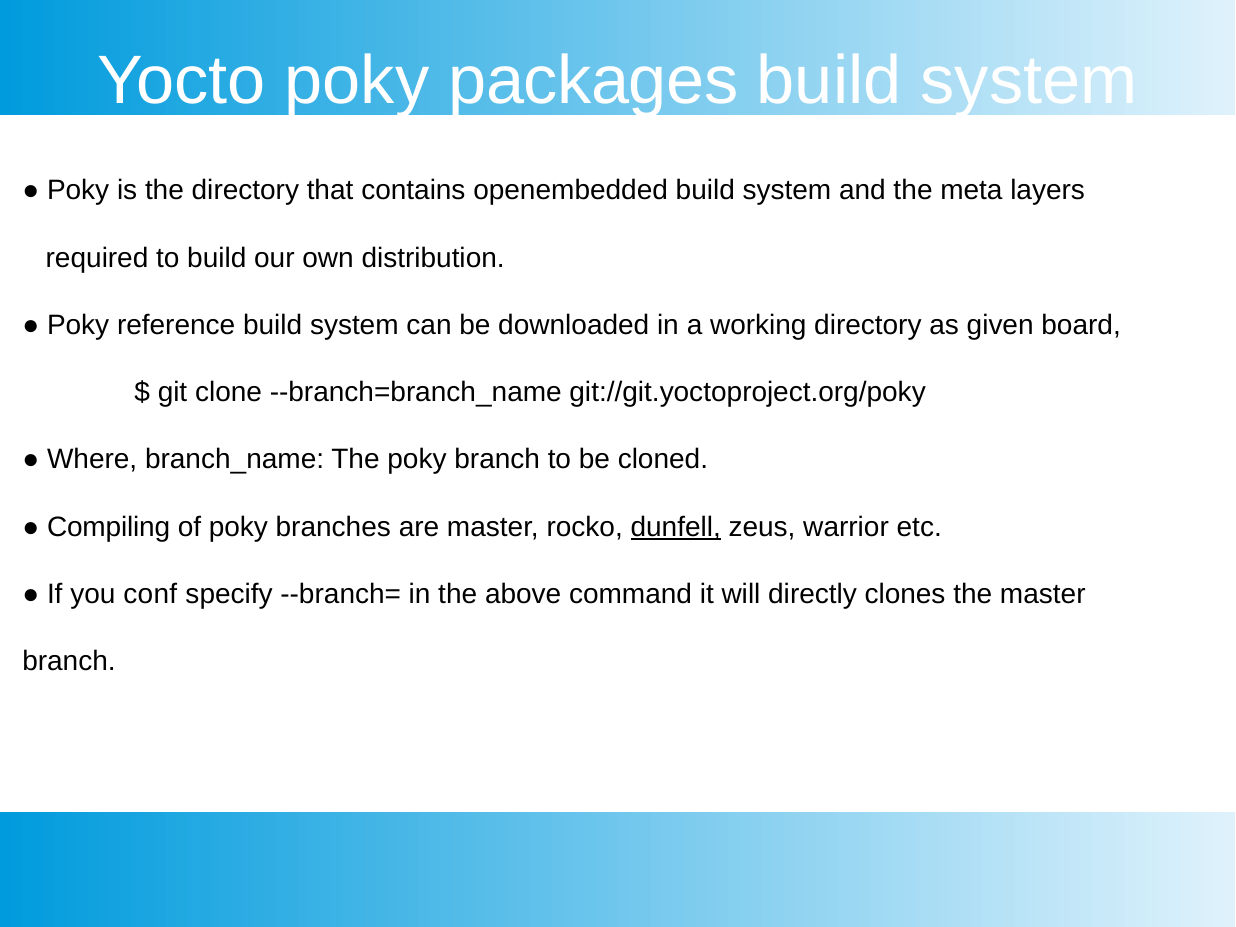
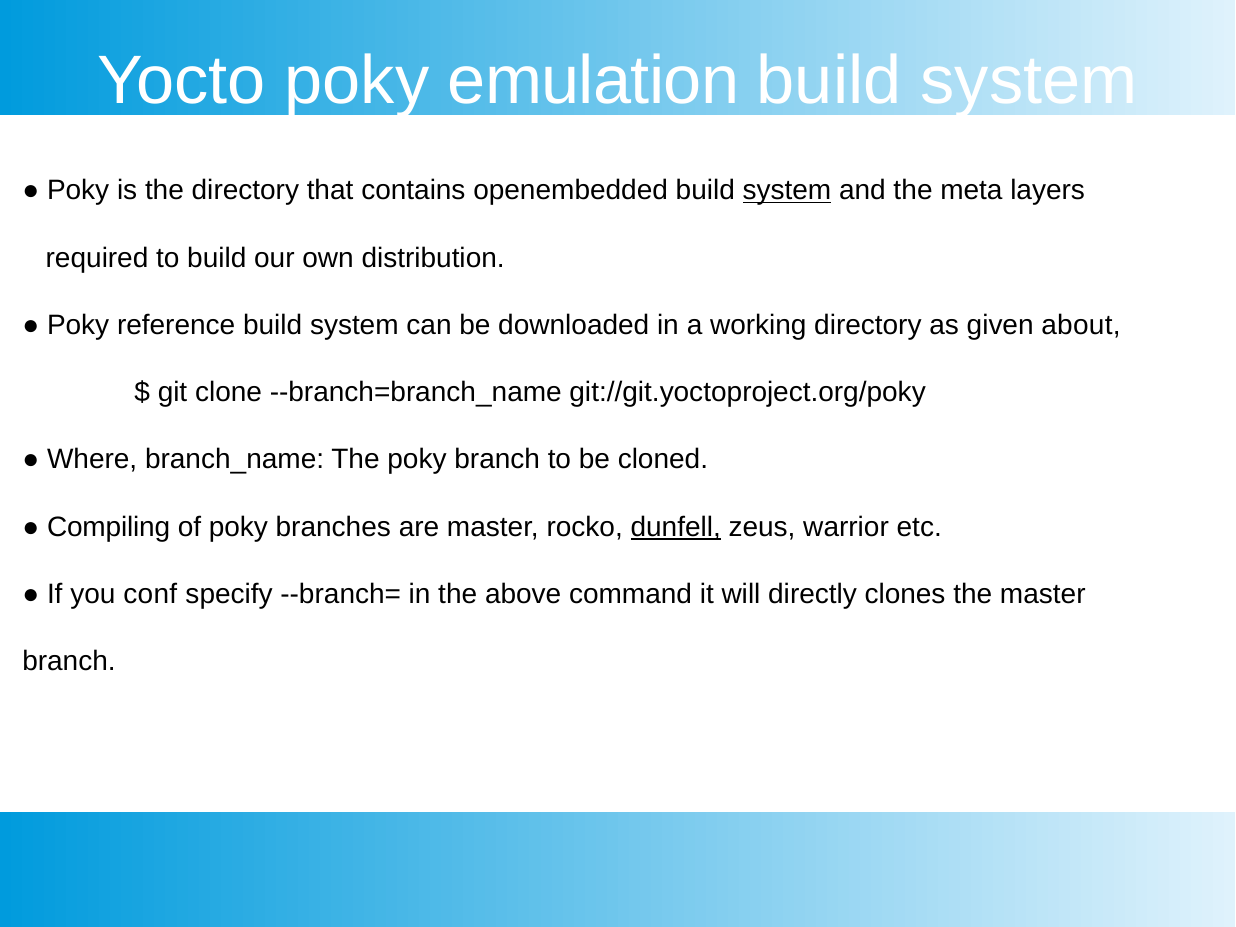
packages: packages -> emulation
system at (787, 191) underline: none -> present
board: board -> about
